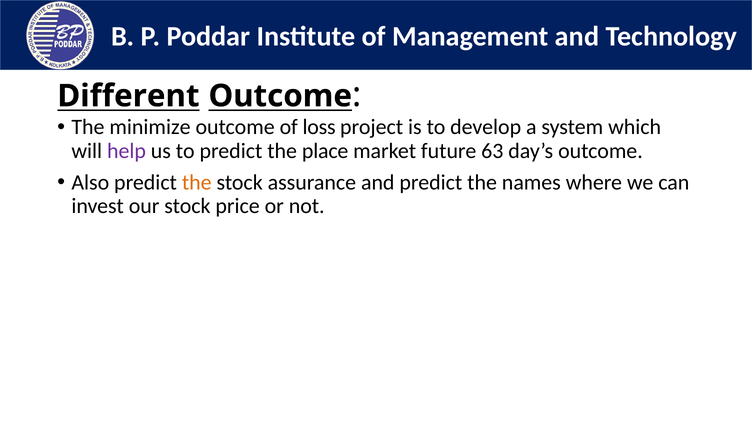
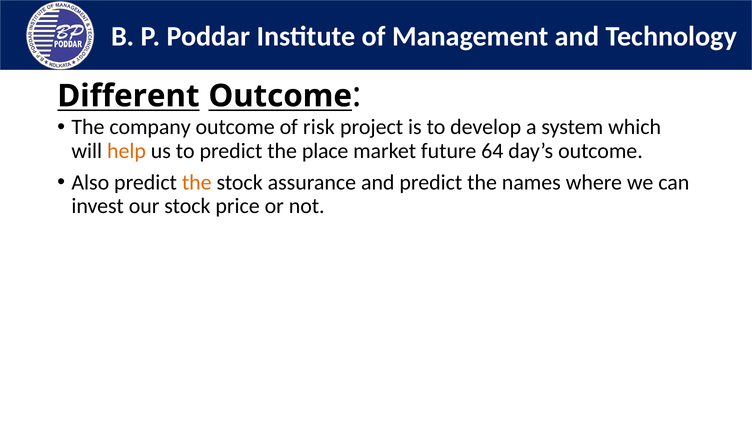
minimize: minimize -> company
loss: loss -> risk
help colour: purple -> orange
63: 63 -> 64
